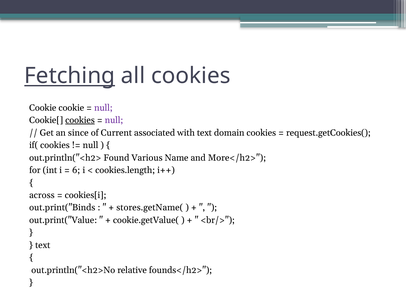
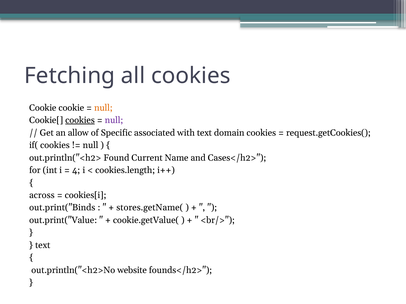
Fetching underline: present -> none
null at (103, 108) colour: purple -> orange
since: since -> allow
Current: Current -> Specific
Various: Various -> Current
More</h2>: More</h2> -> Cases</h2>
6: 6 -> 4
relative: relative -> website
